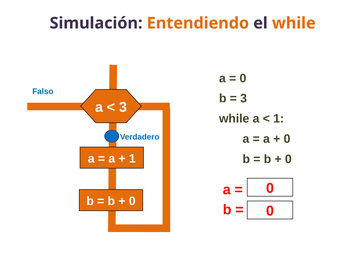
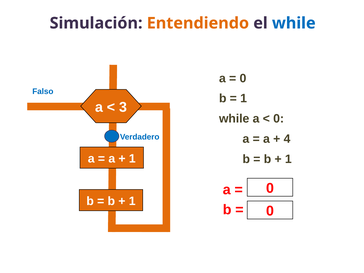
while at (294, 23) colour: orange -> blue
3 at (244, 98): 3 -> 1
1 at (279, 119): 1 -> 0
0 at (287, 139): 0 -> 4
0 at (288, 159): 0 -> 1
0 at (132, 201): 0 -> 1
